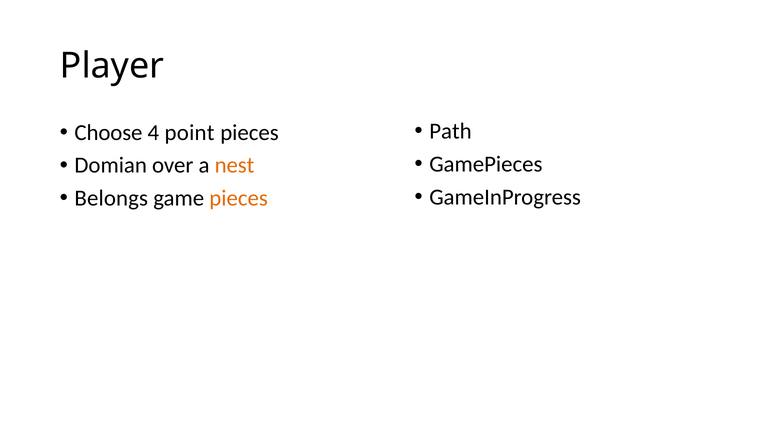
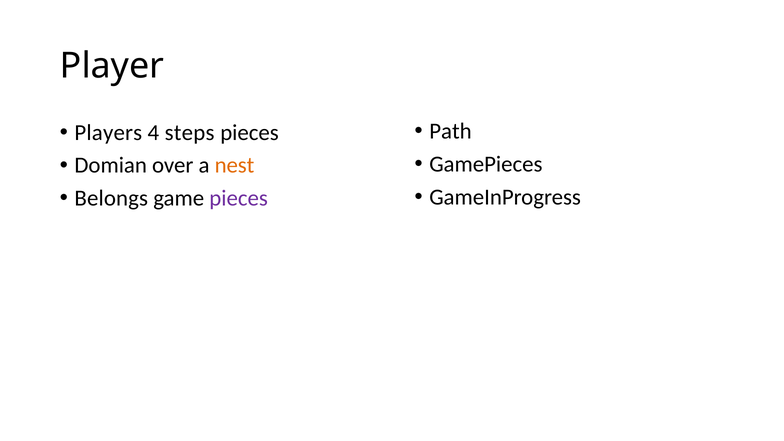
Choose: Choose -> Players
point: point -> steps
pieces at (239, 198) colour: orange -> purple
